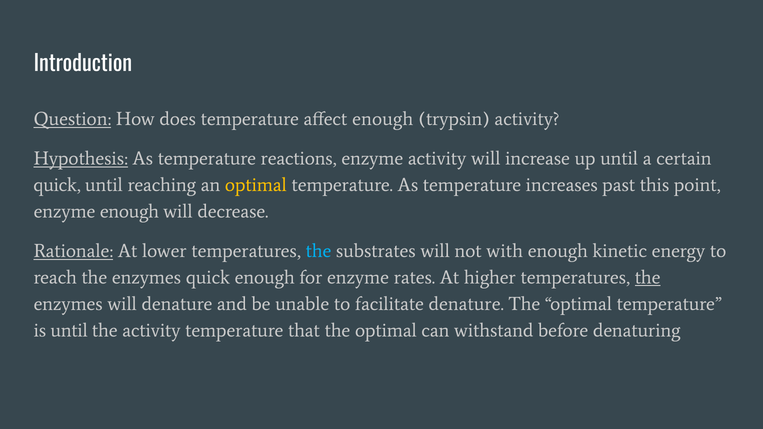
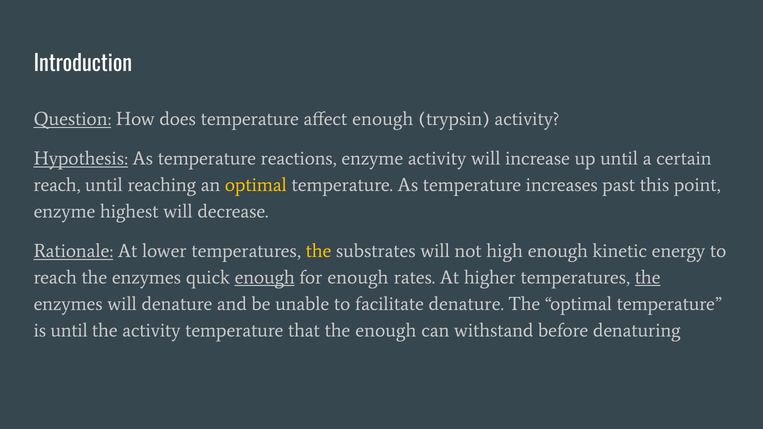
quick at (57, 185): quick -> reach
enzyme enough: enough -> highest
the at (318, 251) colour: light blue -> yellow
with: with -> high
enough at (265, 277) underline: none -> present
for enzyme: enzyme -> enough
that the optimal: optimal -> enough
